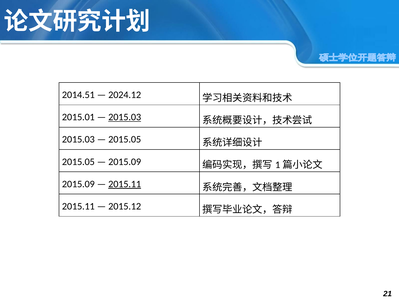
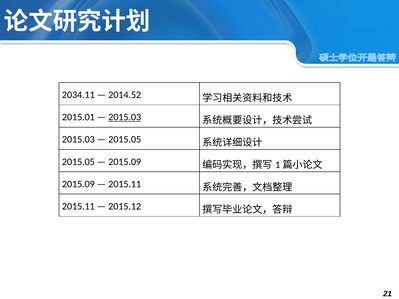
2014.51: 2014.51 -> 2034.11
2024.12: 2024.12 -> 2014.52
2015.11 at (125, 184) underline: present -> none
